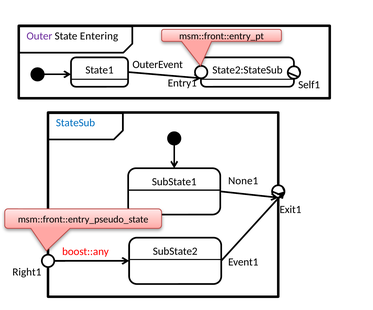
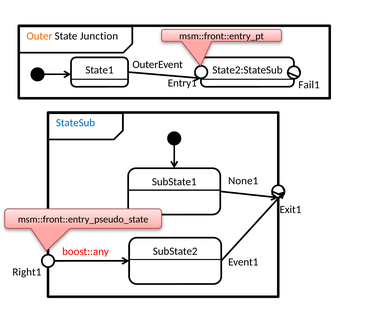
Outer colour: purple -> orange
Entering: Entering -> Junction
Self1: Self1 -> Fail1
